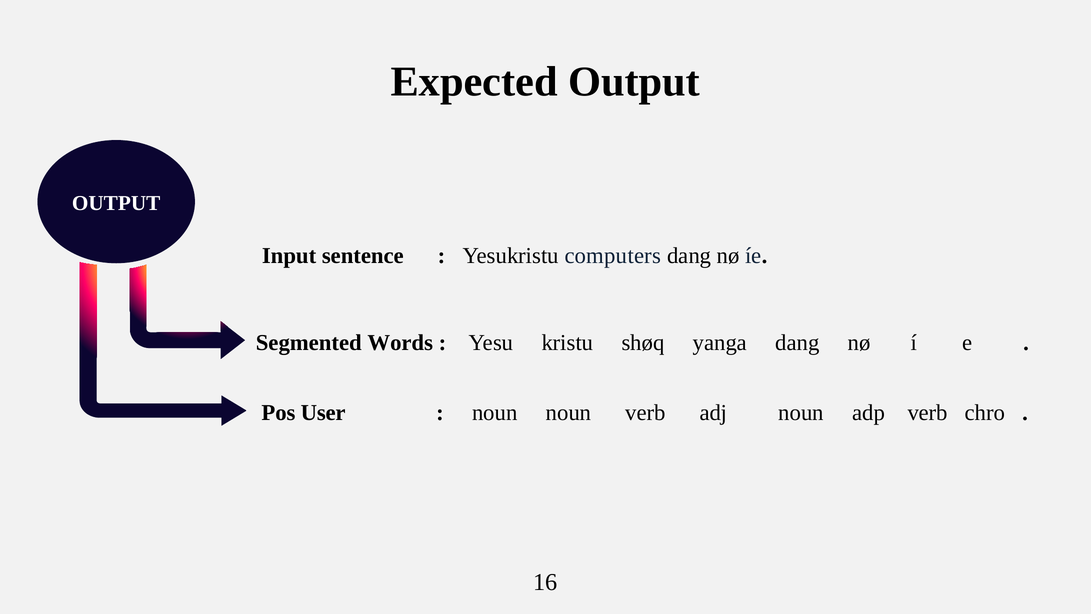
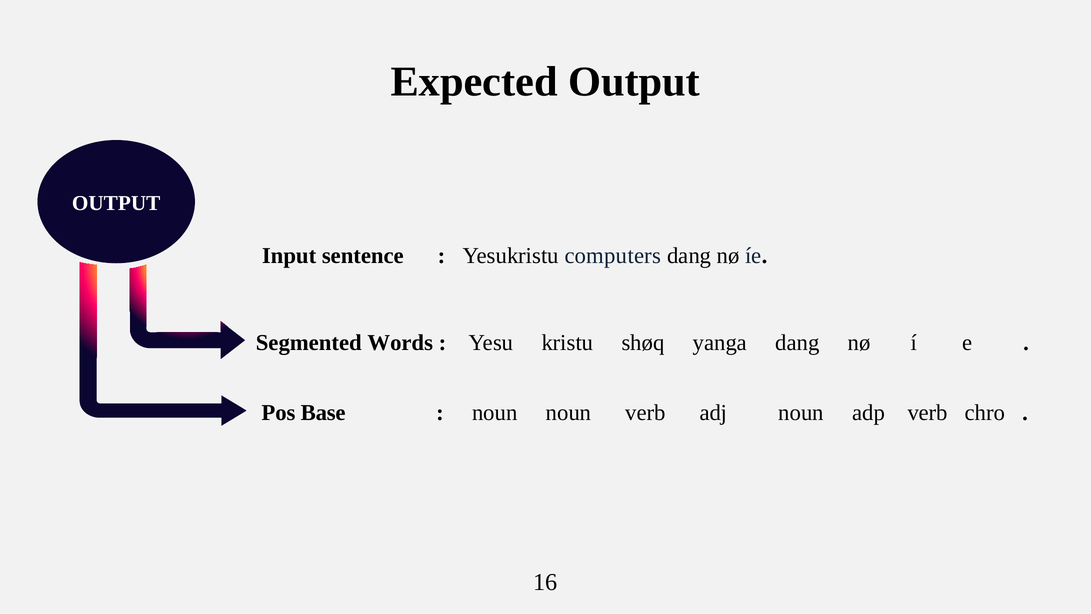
User: User -> Base
